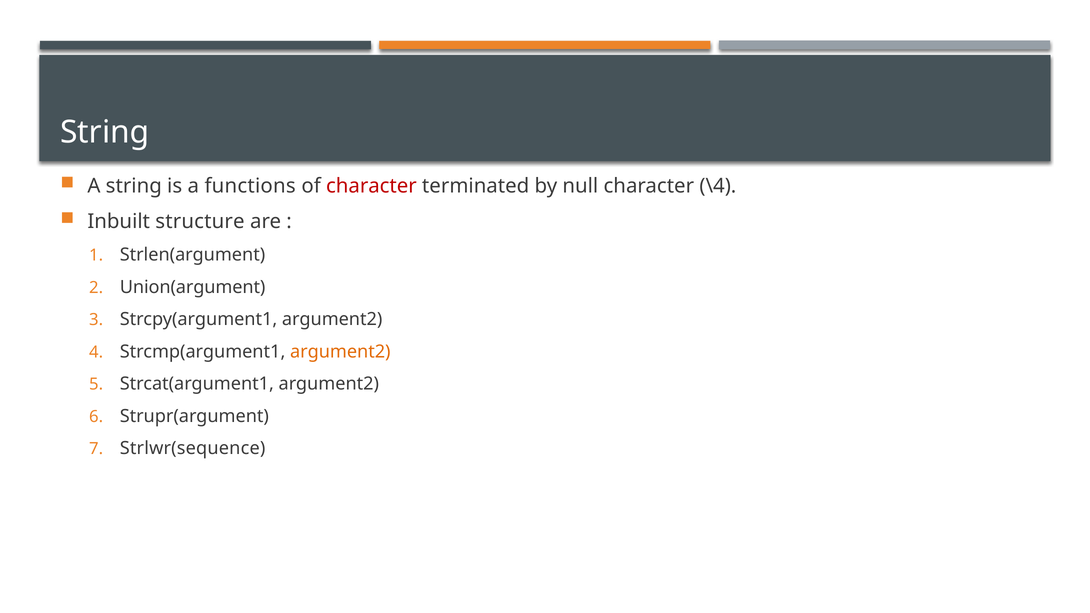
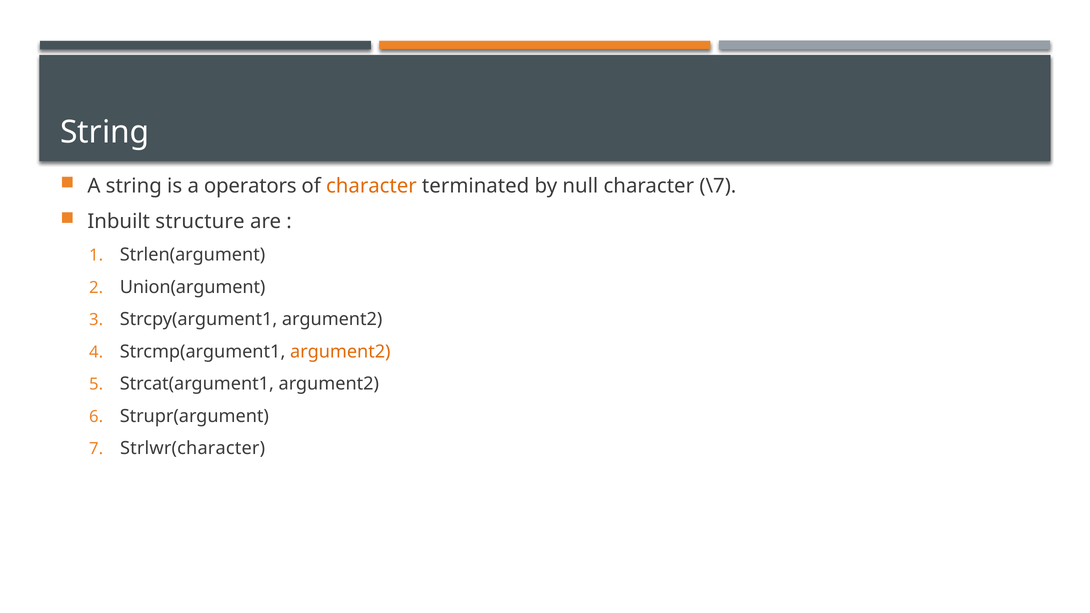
functions: functions -> operators
character at (371, 186) colour: red -> orange
\4: \4 -> \7
Strlwr(sequence: Strlwr(sequence -> Strlwr(character
